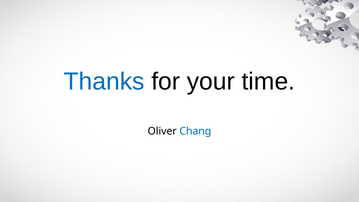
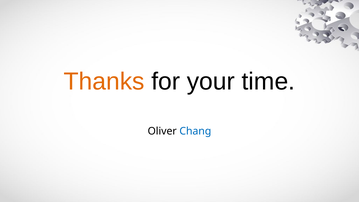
Thanks colour: blue -> orange
